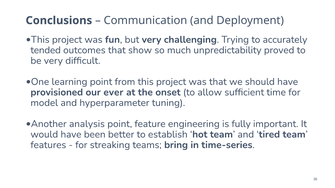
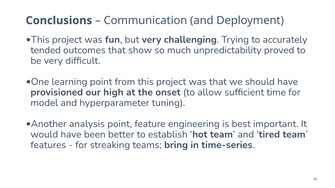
ever: ever -> high
fully: fully -> best
